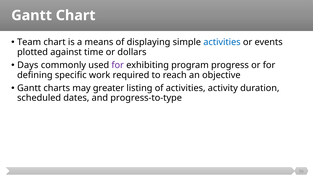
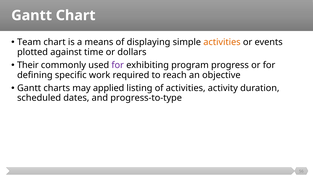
activities at (222, 42) colour: blue -> orange
Days: Days -> Their
greater: greater -> applied
